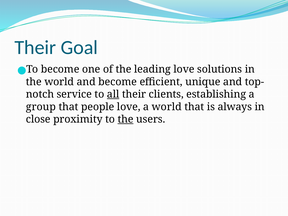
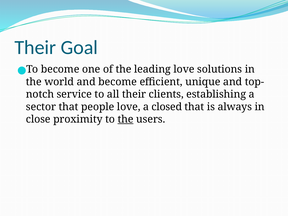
all underline: present -> none
group: group -> sector
a world: world -> closed
